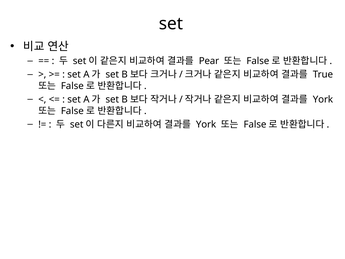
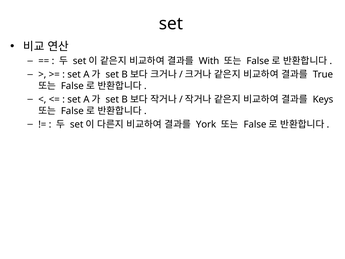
Pear: Pear -> With
York at (323, 99): York -> Keys
